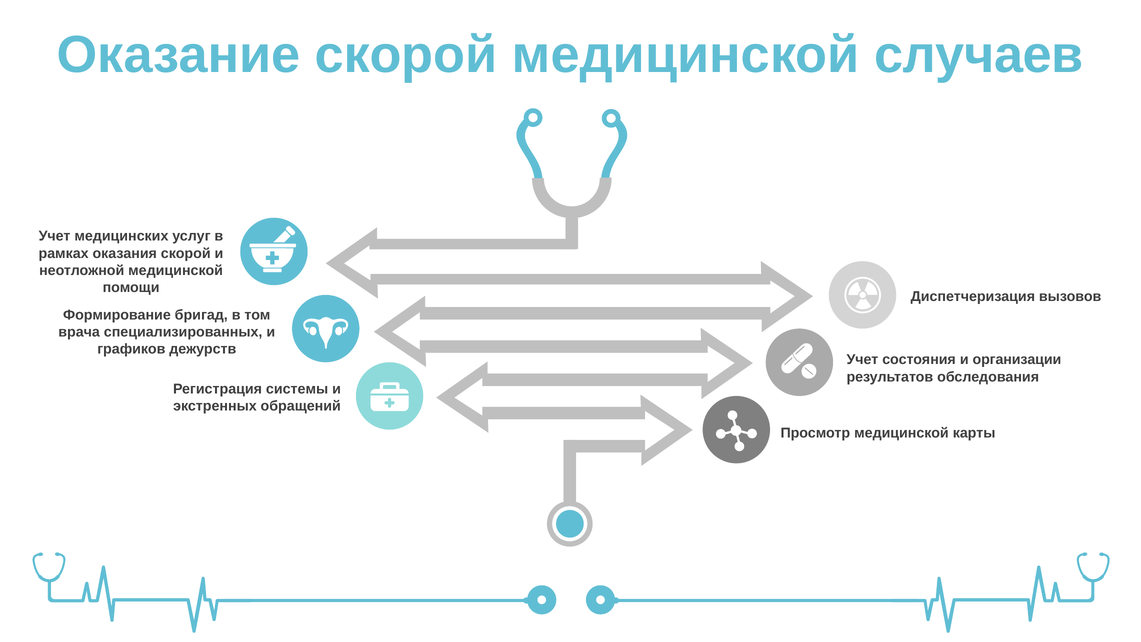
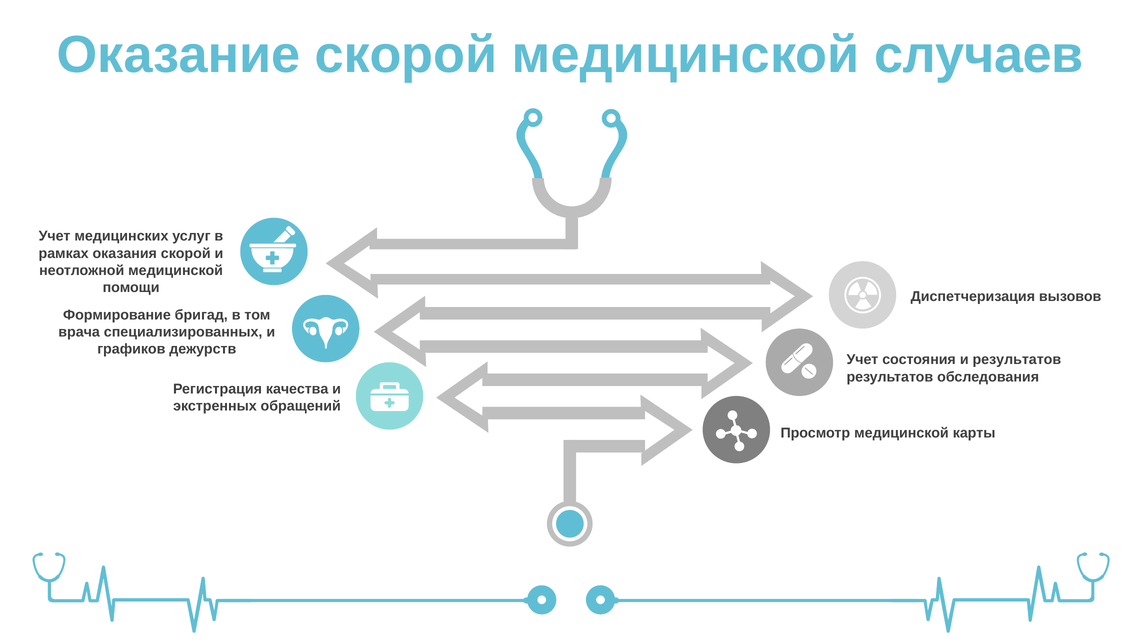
и организации: организации -> результатов
системы: системы -> качества
